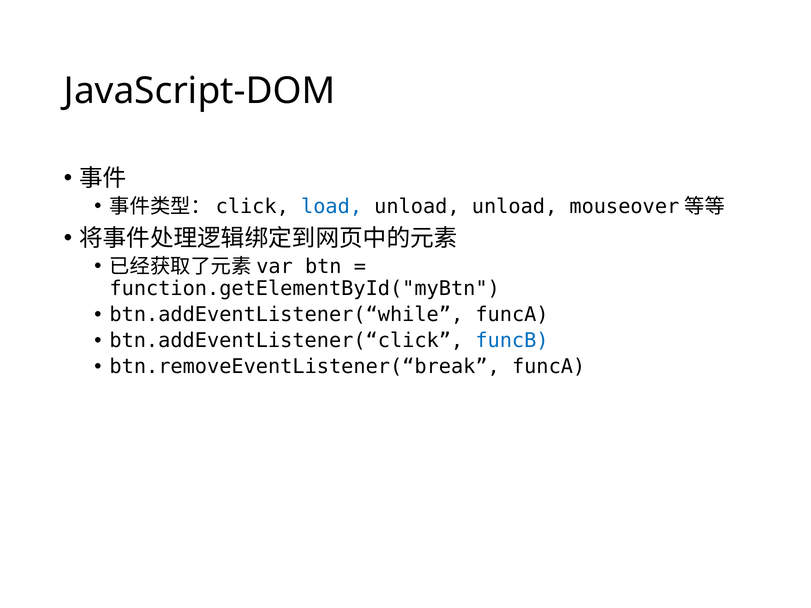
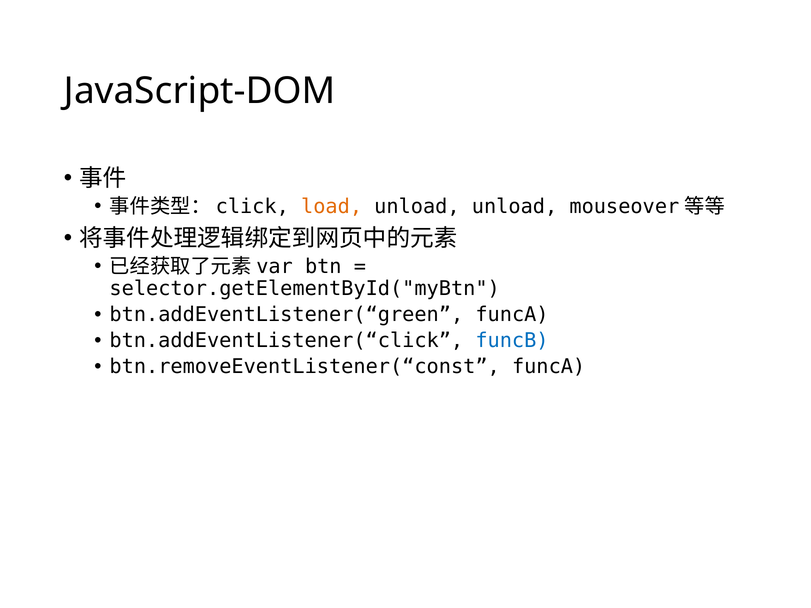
load colour: blue -> orange
function.getElementById("myBtn: function.getElementById("myBtn -> selector.getElementById("myBtn
btn.addEventListener(“while: btn.addEventListener(“while -> btn.addEventListener(“green
btn.removeEventListener(“break: btn.removeEventListener(“break -> btn.removeEventListener(“const
